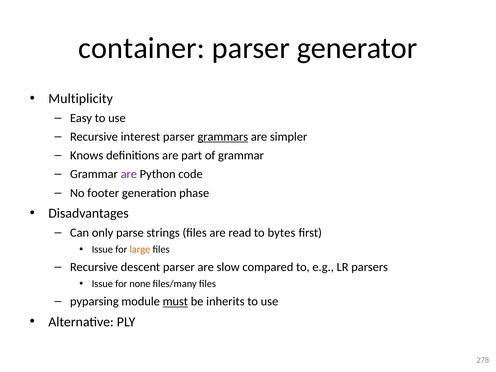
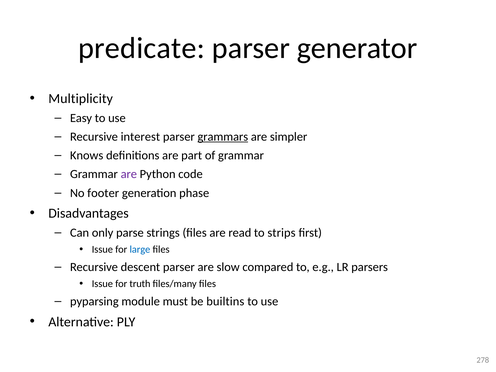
container: container -> predicate
bytes: bytes -> strips
large colour: orange -> blue
none: none -> truth
must underline: present -> none
inherits: inherits -> builtins
